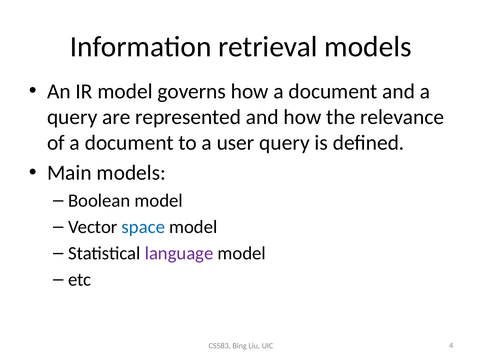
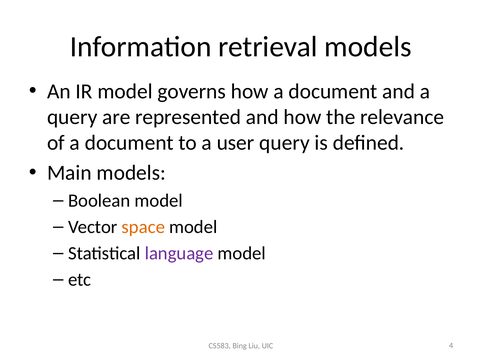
space colour: blue -> orange
